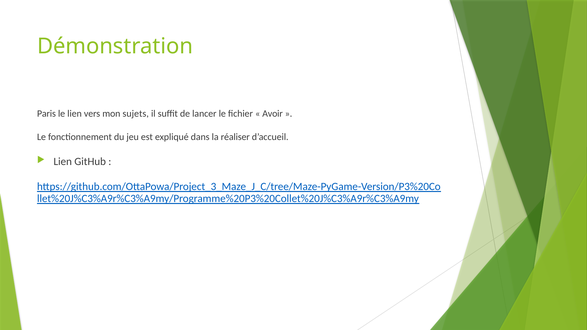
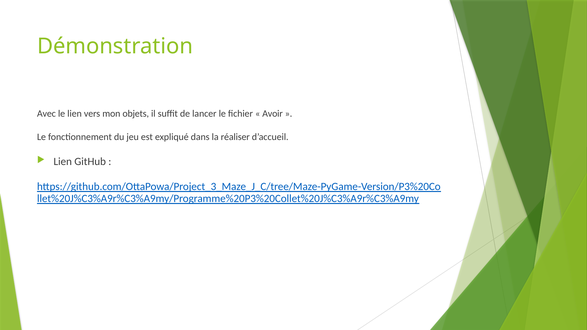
Paris: Paris -> Avec
sujets: sujets -> objets
